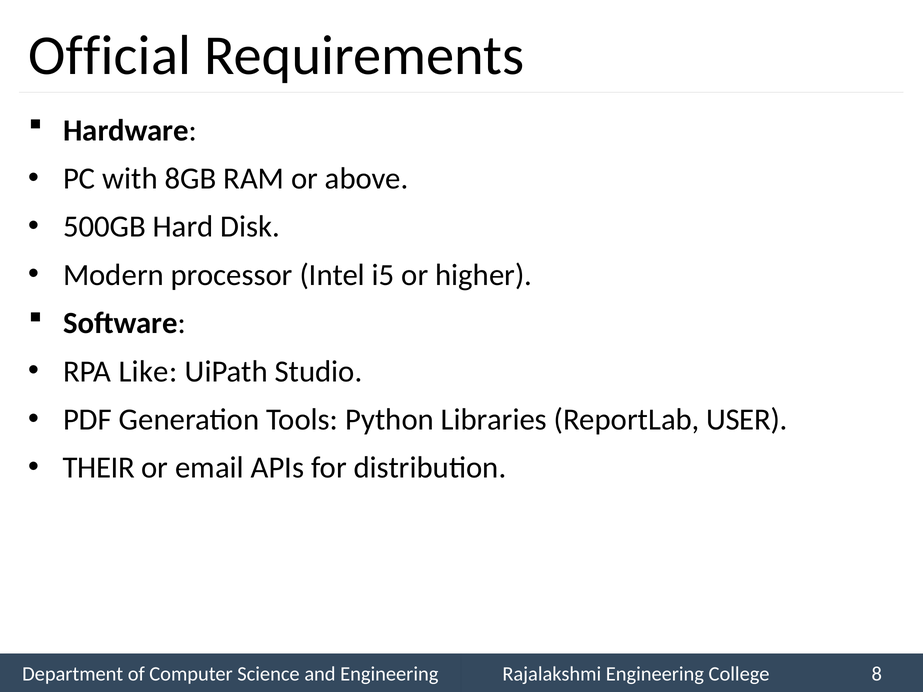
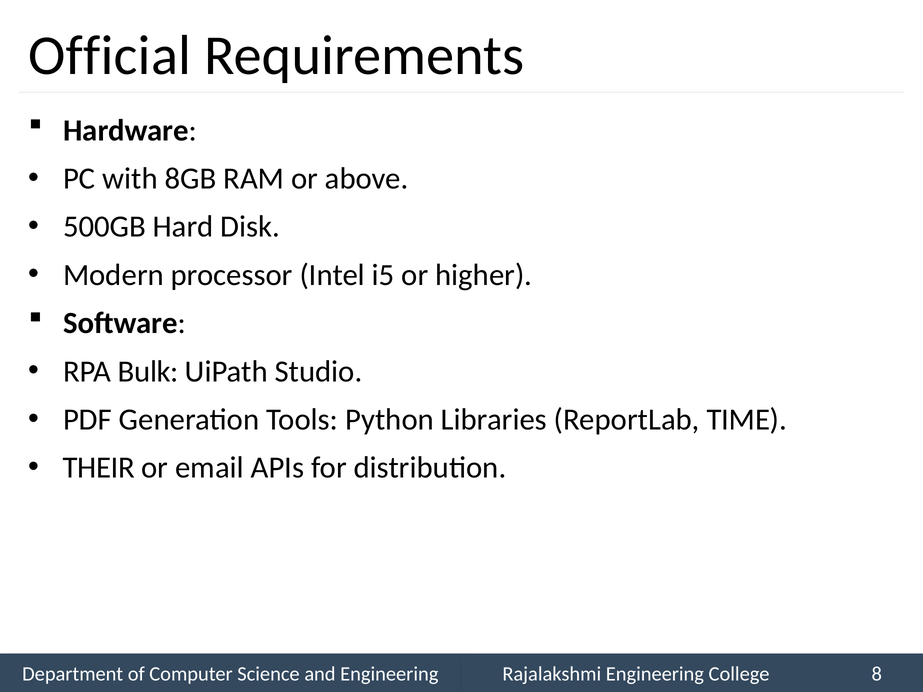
Like: Like -> Bulk
USER: USER -> TIME
